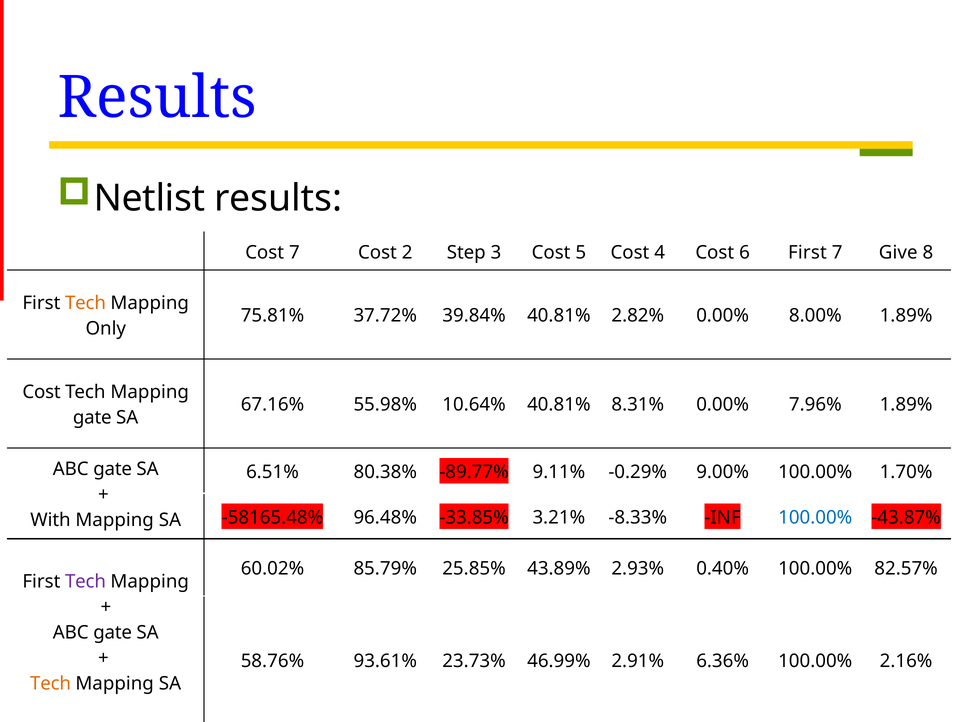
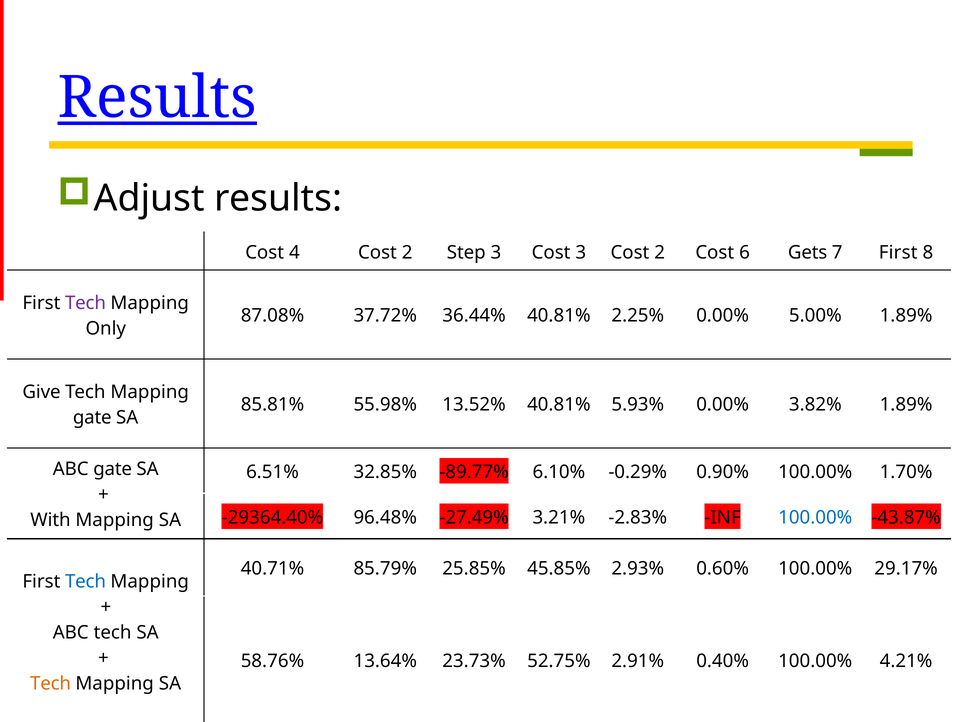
Results at (157, 98) underline: none -> present
Netlist: Netlist -> Adjust
Cost 7: 7 -> 4
Cost 5: 5 -> 3
4 at (660, 252): 4 -> 2
6 First: First -> Gets
7 Give: Give -> First
Tech at (85, 303) colour: orange -> purple
75.81%: 75.81% -> 87.08%
39.84%: 39.84% -> 36.44%
2.82%: 2.82% -> 2.25%
8.00%: 8.00% -> 5.00%
Cost at (42, 392): Cost -> Give
67.16%: 67.16% -> 85.81%
10.64%: 10.64% -> 13.52%
8.31%: 8.31% -> 5.93%
7.96%: 7.96% -> 3.82%
80.38%: 80.38% -> 32.85%
9.11%: 9.11% -> 6.10%
9.00%: 9.00% -> 0.90%
-58165.48%: -58165.48% -> -29364.40%
-33.85%: -33.85% -> -27.49%
-8.33%: -8.33% -> -2.83%
60.02%: 60.02% -> 40.71%
43.89%: 43.89% -> 45.85%
0.40%: 0.40% -> 0.60%
82.57%: 82.57% -> 29.17%
Tech at (85, 581) colour: purple -> blue
gate at (113, 632): gate -> tech
93.61%: 93.61% -> 13.64%
46.99%: 46.99% -> 52.75%
6.36%: 6.36% -> 0.40%
2.16%: 2.16% -> 4.21%
